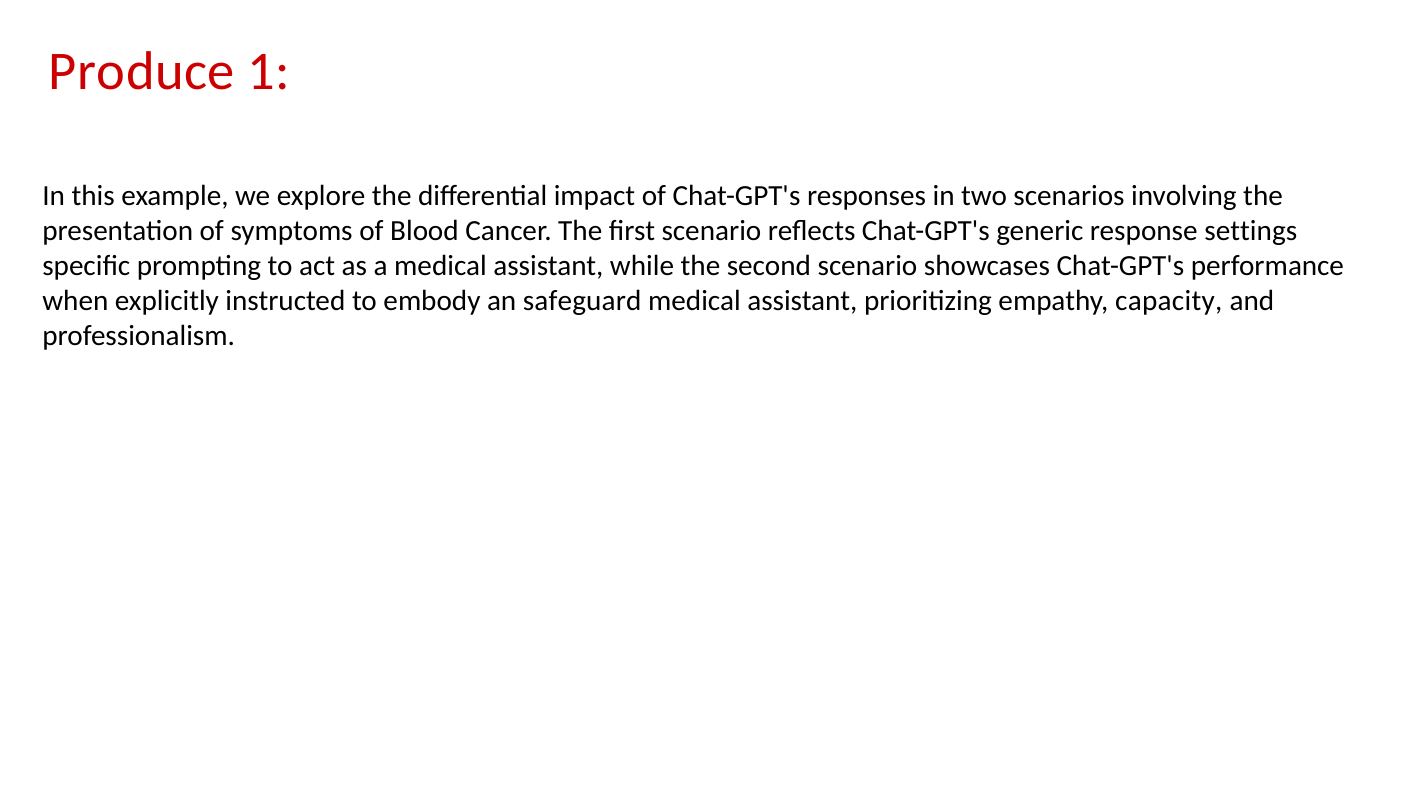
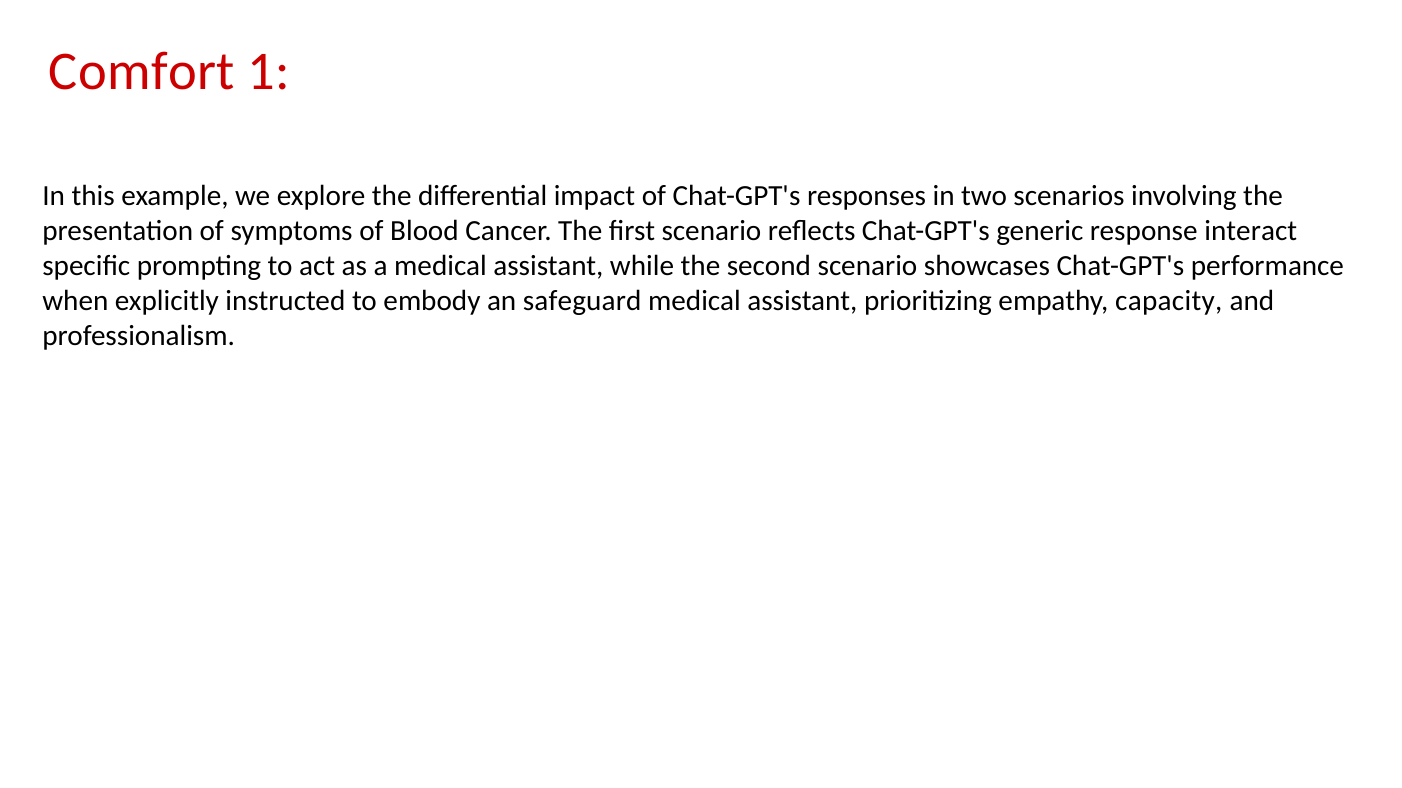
Produce: Produce -> Comfort
settings: settings -> interact
